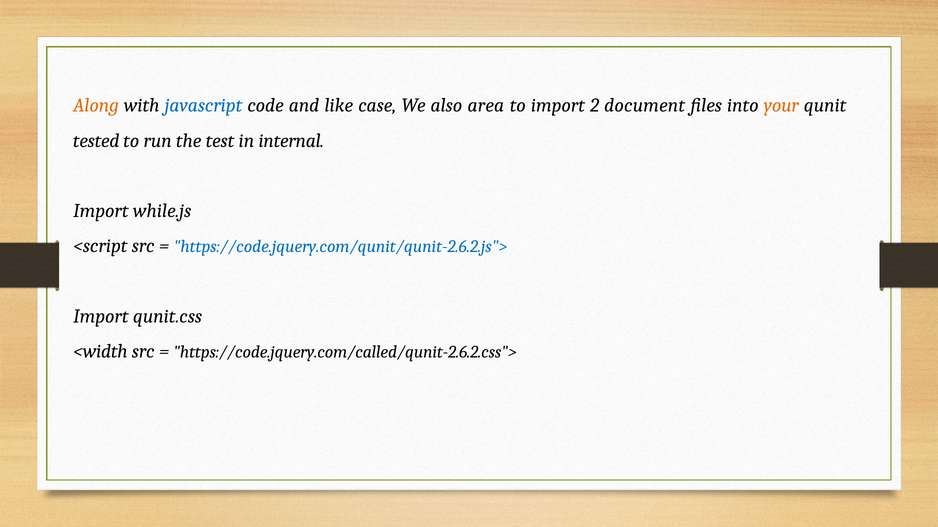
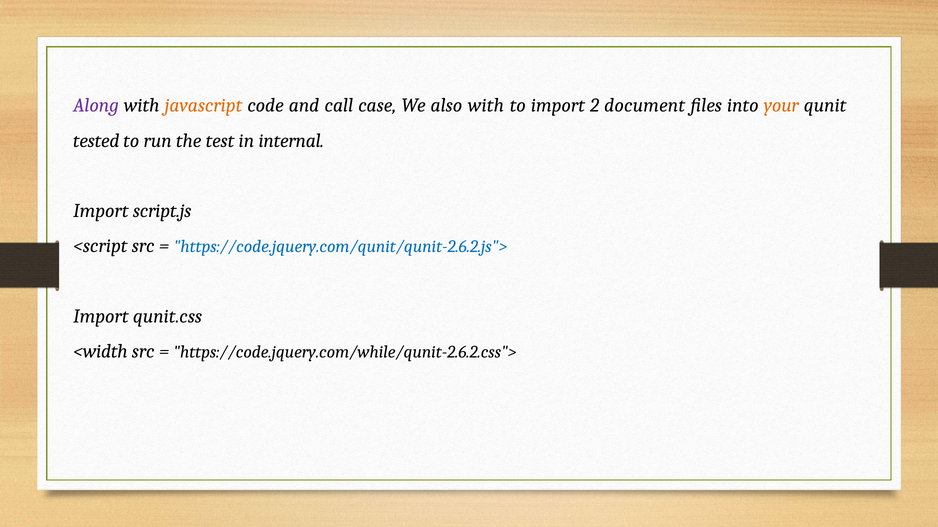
Along colour: orange -> purple
javascript colour: blue -> orange
like: like -> call
also area: area -> with
while.js: while.js -> script.js
https://code.jquery.com/called/qunit-2.6.2.css">: https://code.jquery.com/called/qunit-2.6.2.css"> -> https://code.jquery.com/while/qunit-2.6.2.css">
